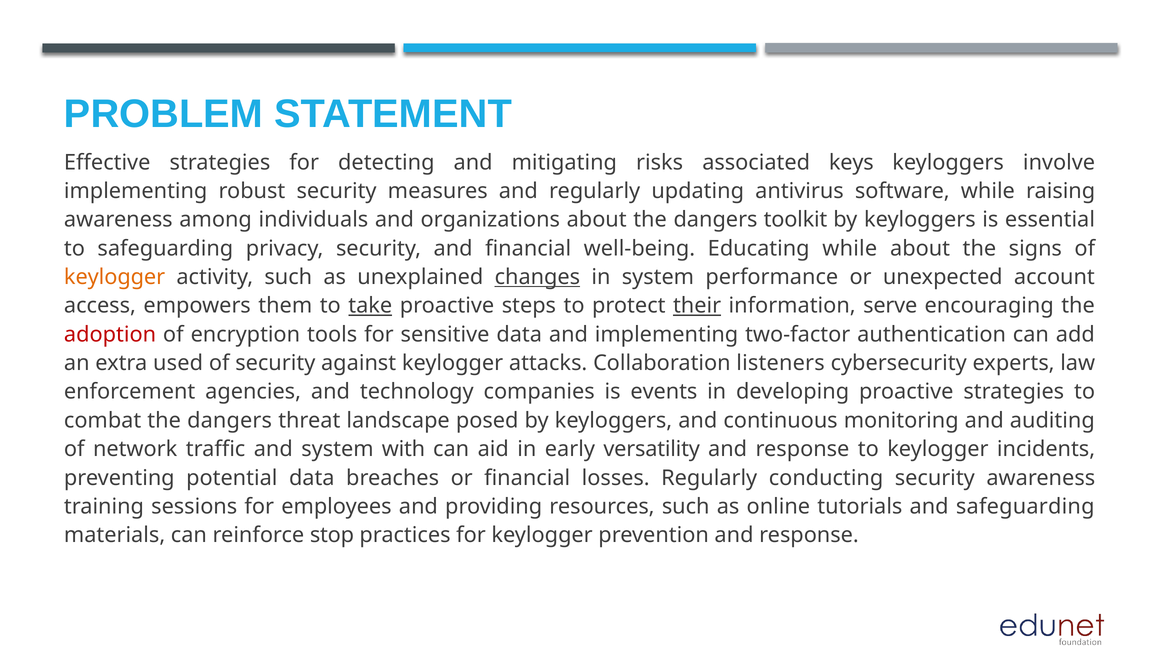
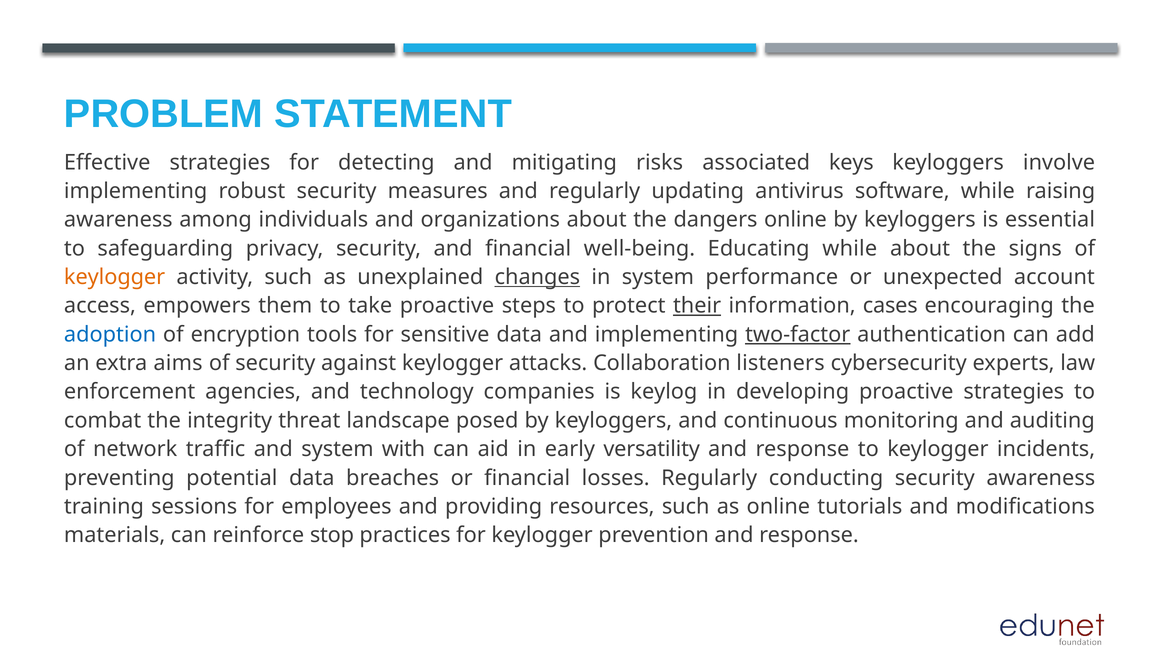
dangers toolkit: toolkit -> online
take underline: present -> none
serve: serve -> cases
adoption colour: red -> blue
two-factor underline: none -> present
used: used -> aims
events: events -> keylog
combat the dangers: dangers -> integrity
and safeguarding: safeguarding -> modifications
